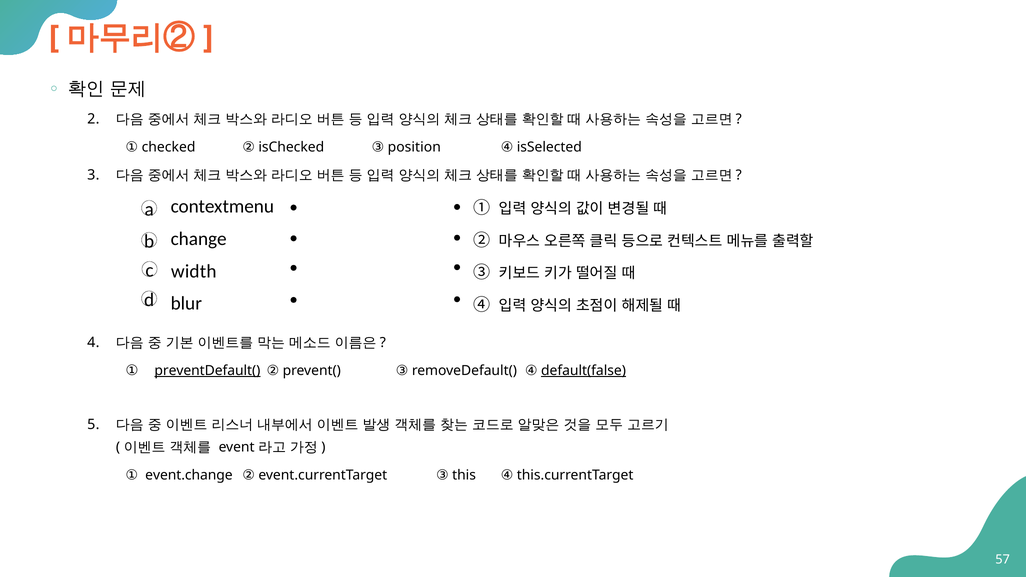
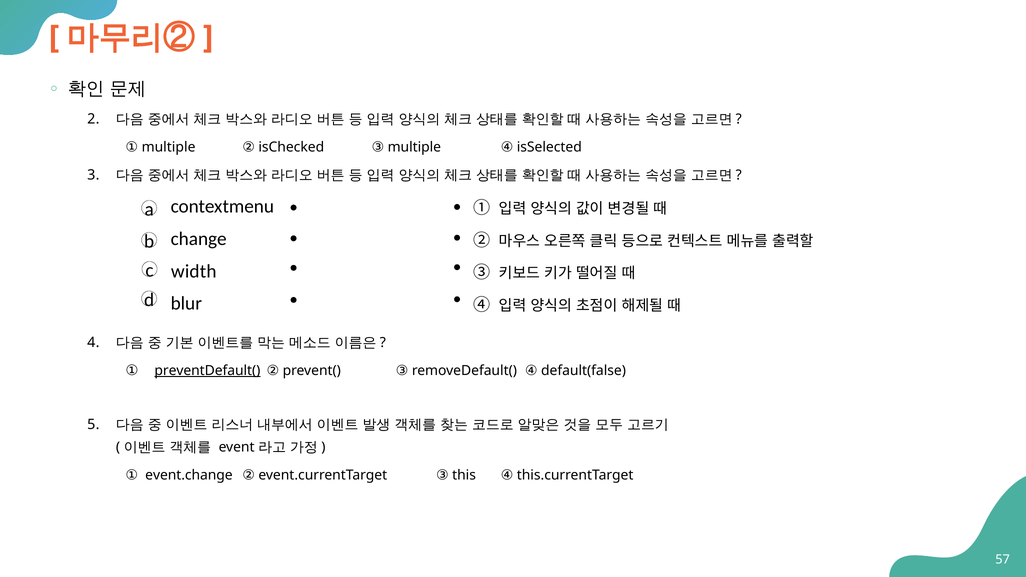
① checked: checked -> multiple
② position: position -> multiple
default(false underline: present -> none
